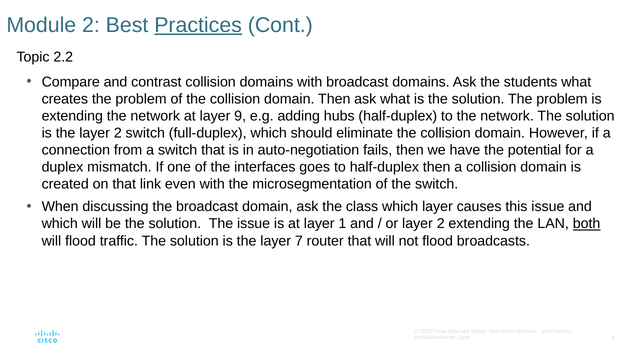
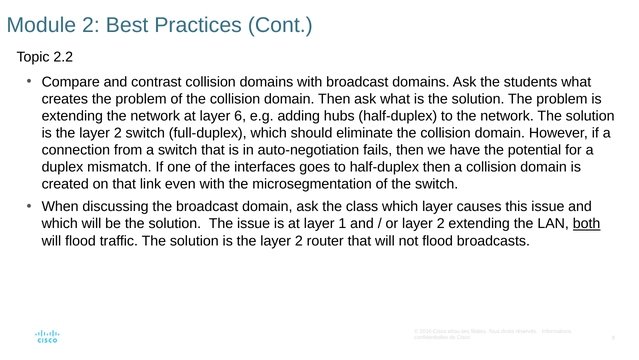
Practices underline: present -> none
9: 9 -> 6
7 at (299, 240): 7 -> 2
